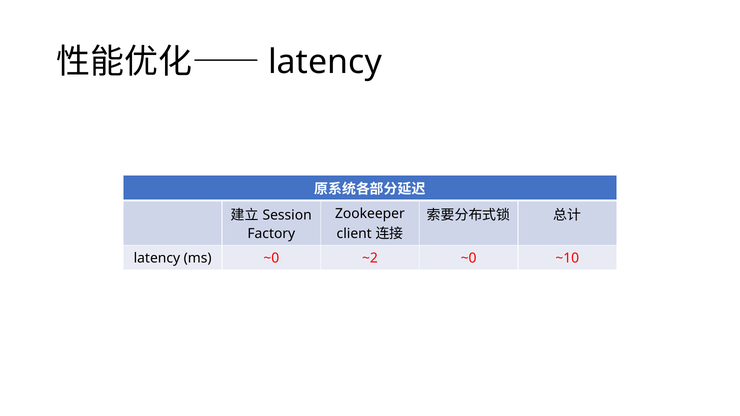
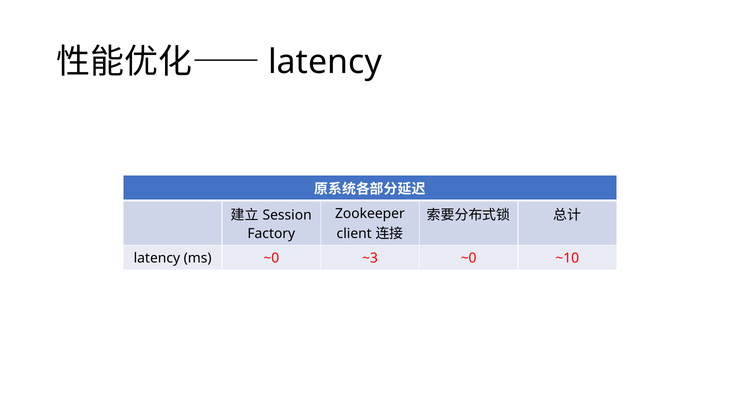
~2: ~2 -> ~3
